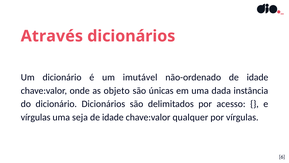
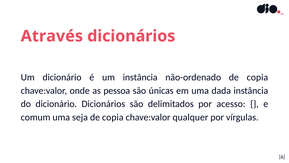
um imutável: imutável -> instância
não-ordenado de idade: idade -> copia
objeto: objeto -> pessoa
vírgulas at (36, 117): vírgulas -> comum
idade at (113, 117): idade -> copia
